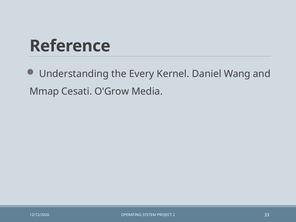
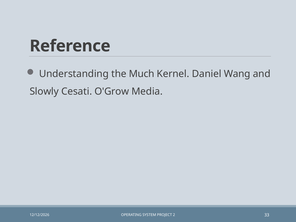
Every: Every -> Much
Mmap: Mmap -> Slowly
